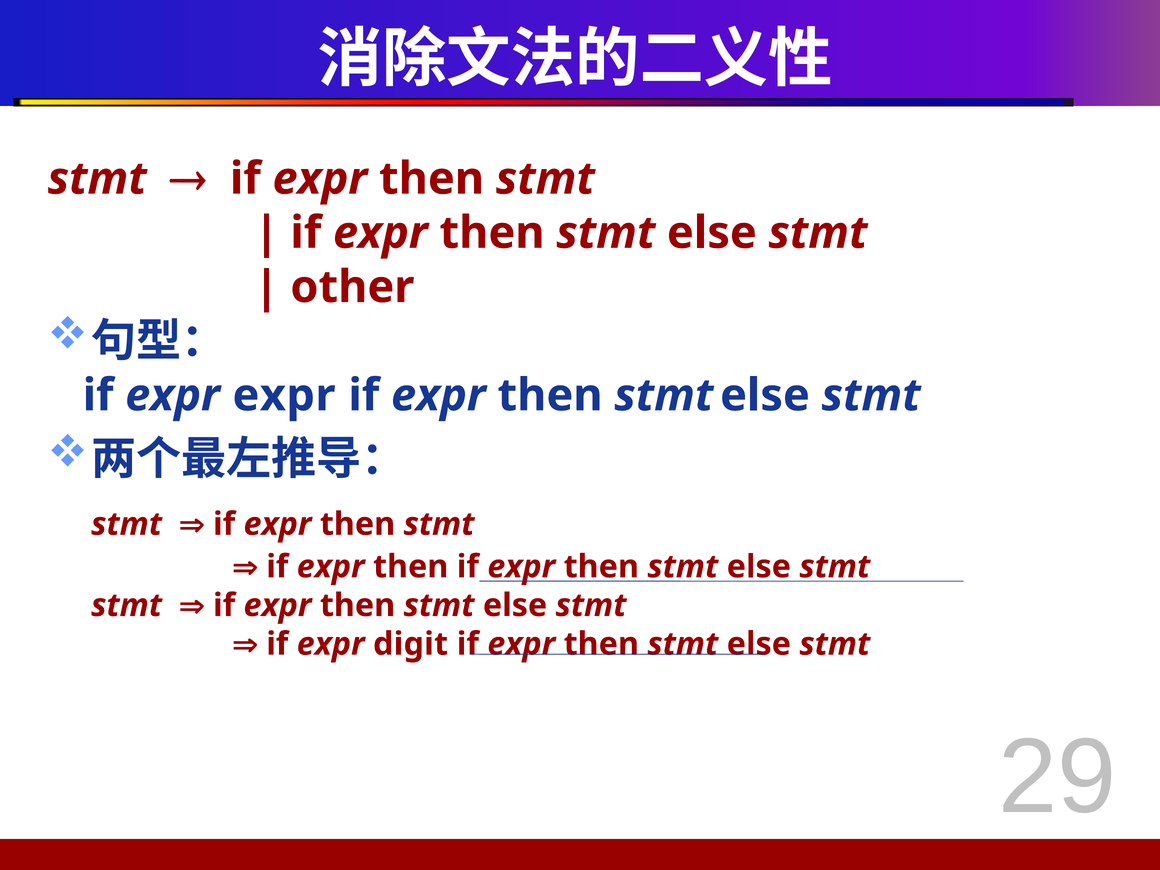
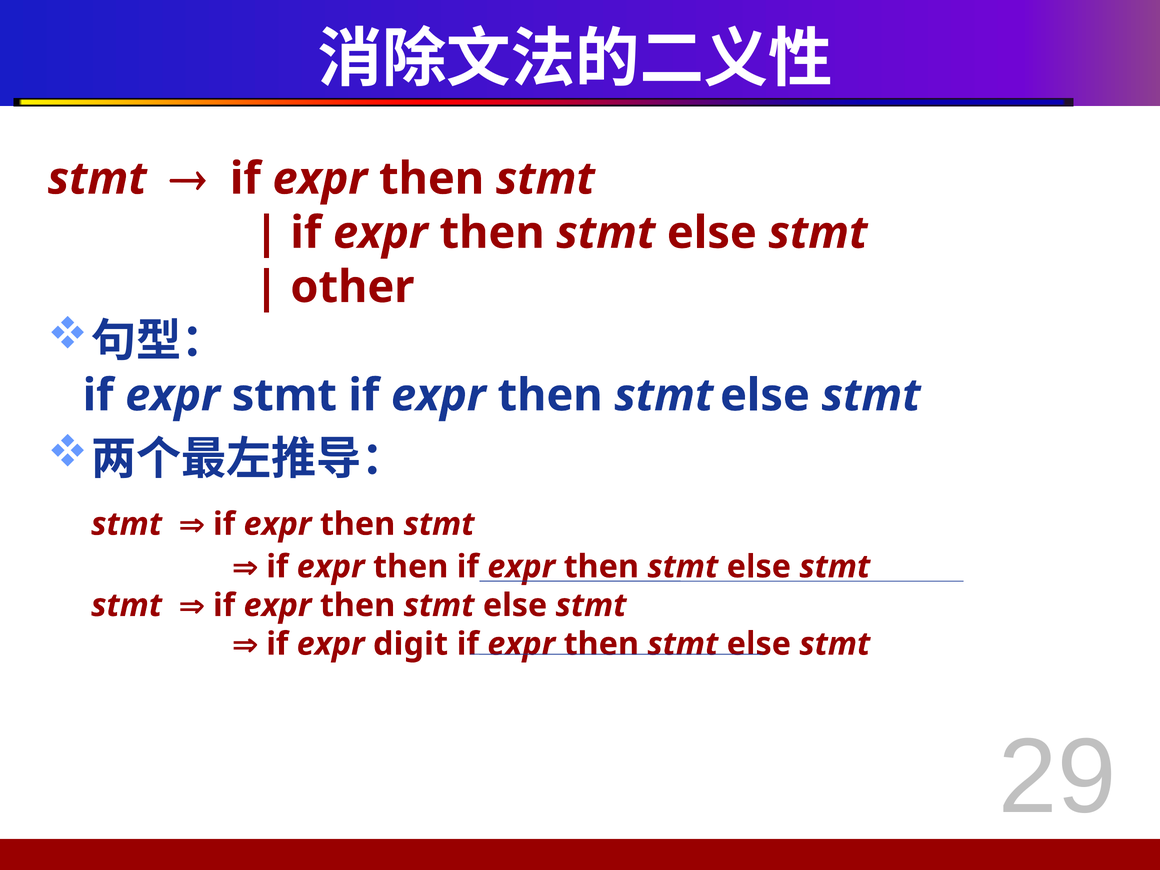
expr expr: expr -> stmt
